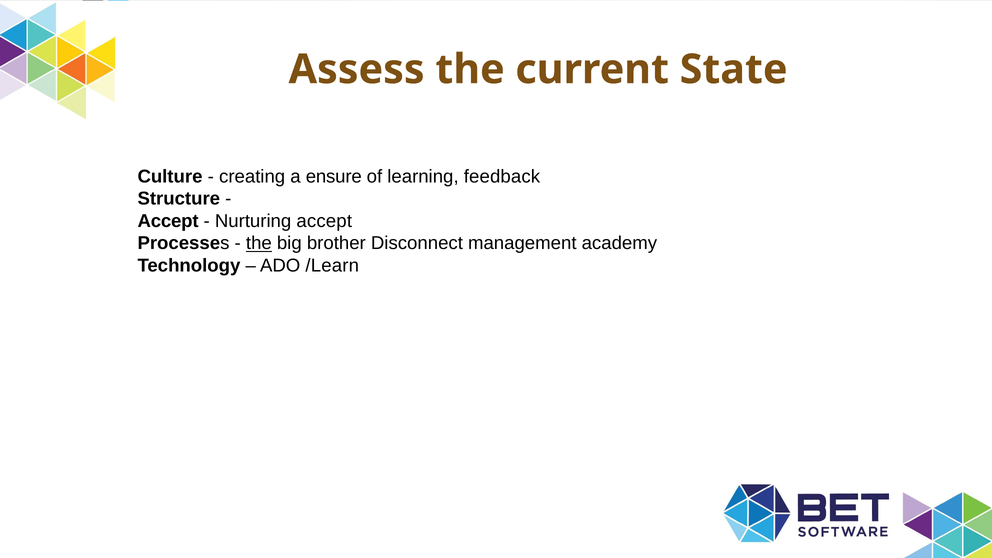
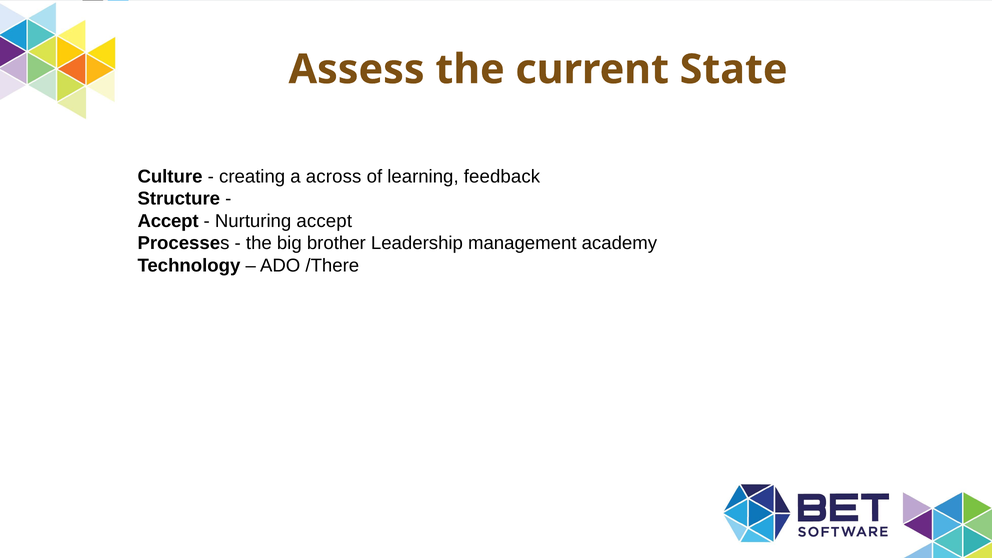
ensure: ensure -> across
the at (259, 243) underline: present -> none
Disconnect: Disconnect -> Leadership
/Learn: /Learn -> /There
